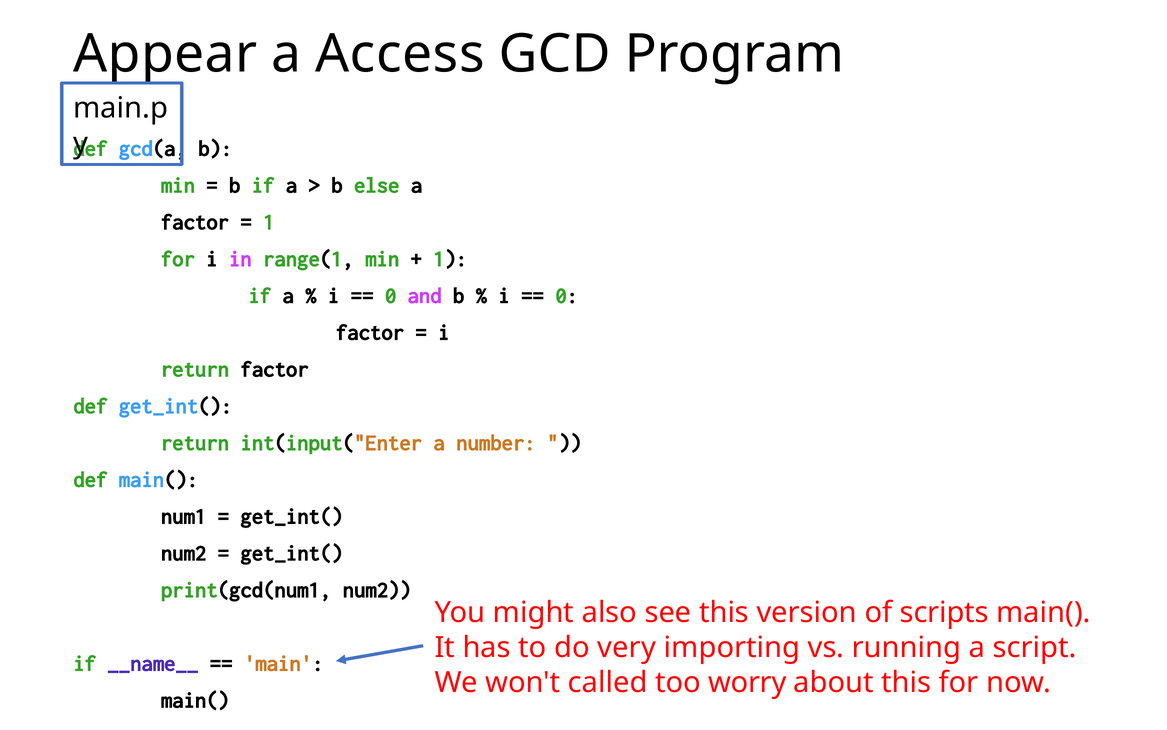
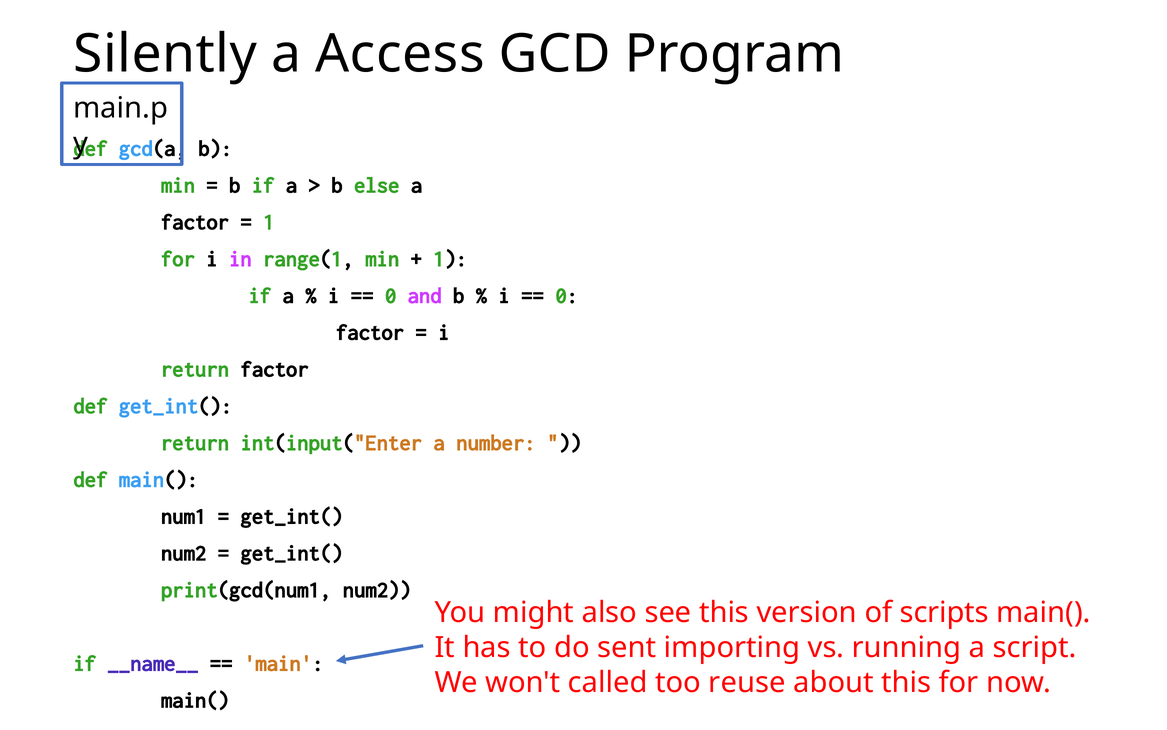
Appear: Appear -> Silently
very: very -> sent
worry: worry -> reuse
